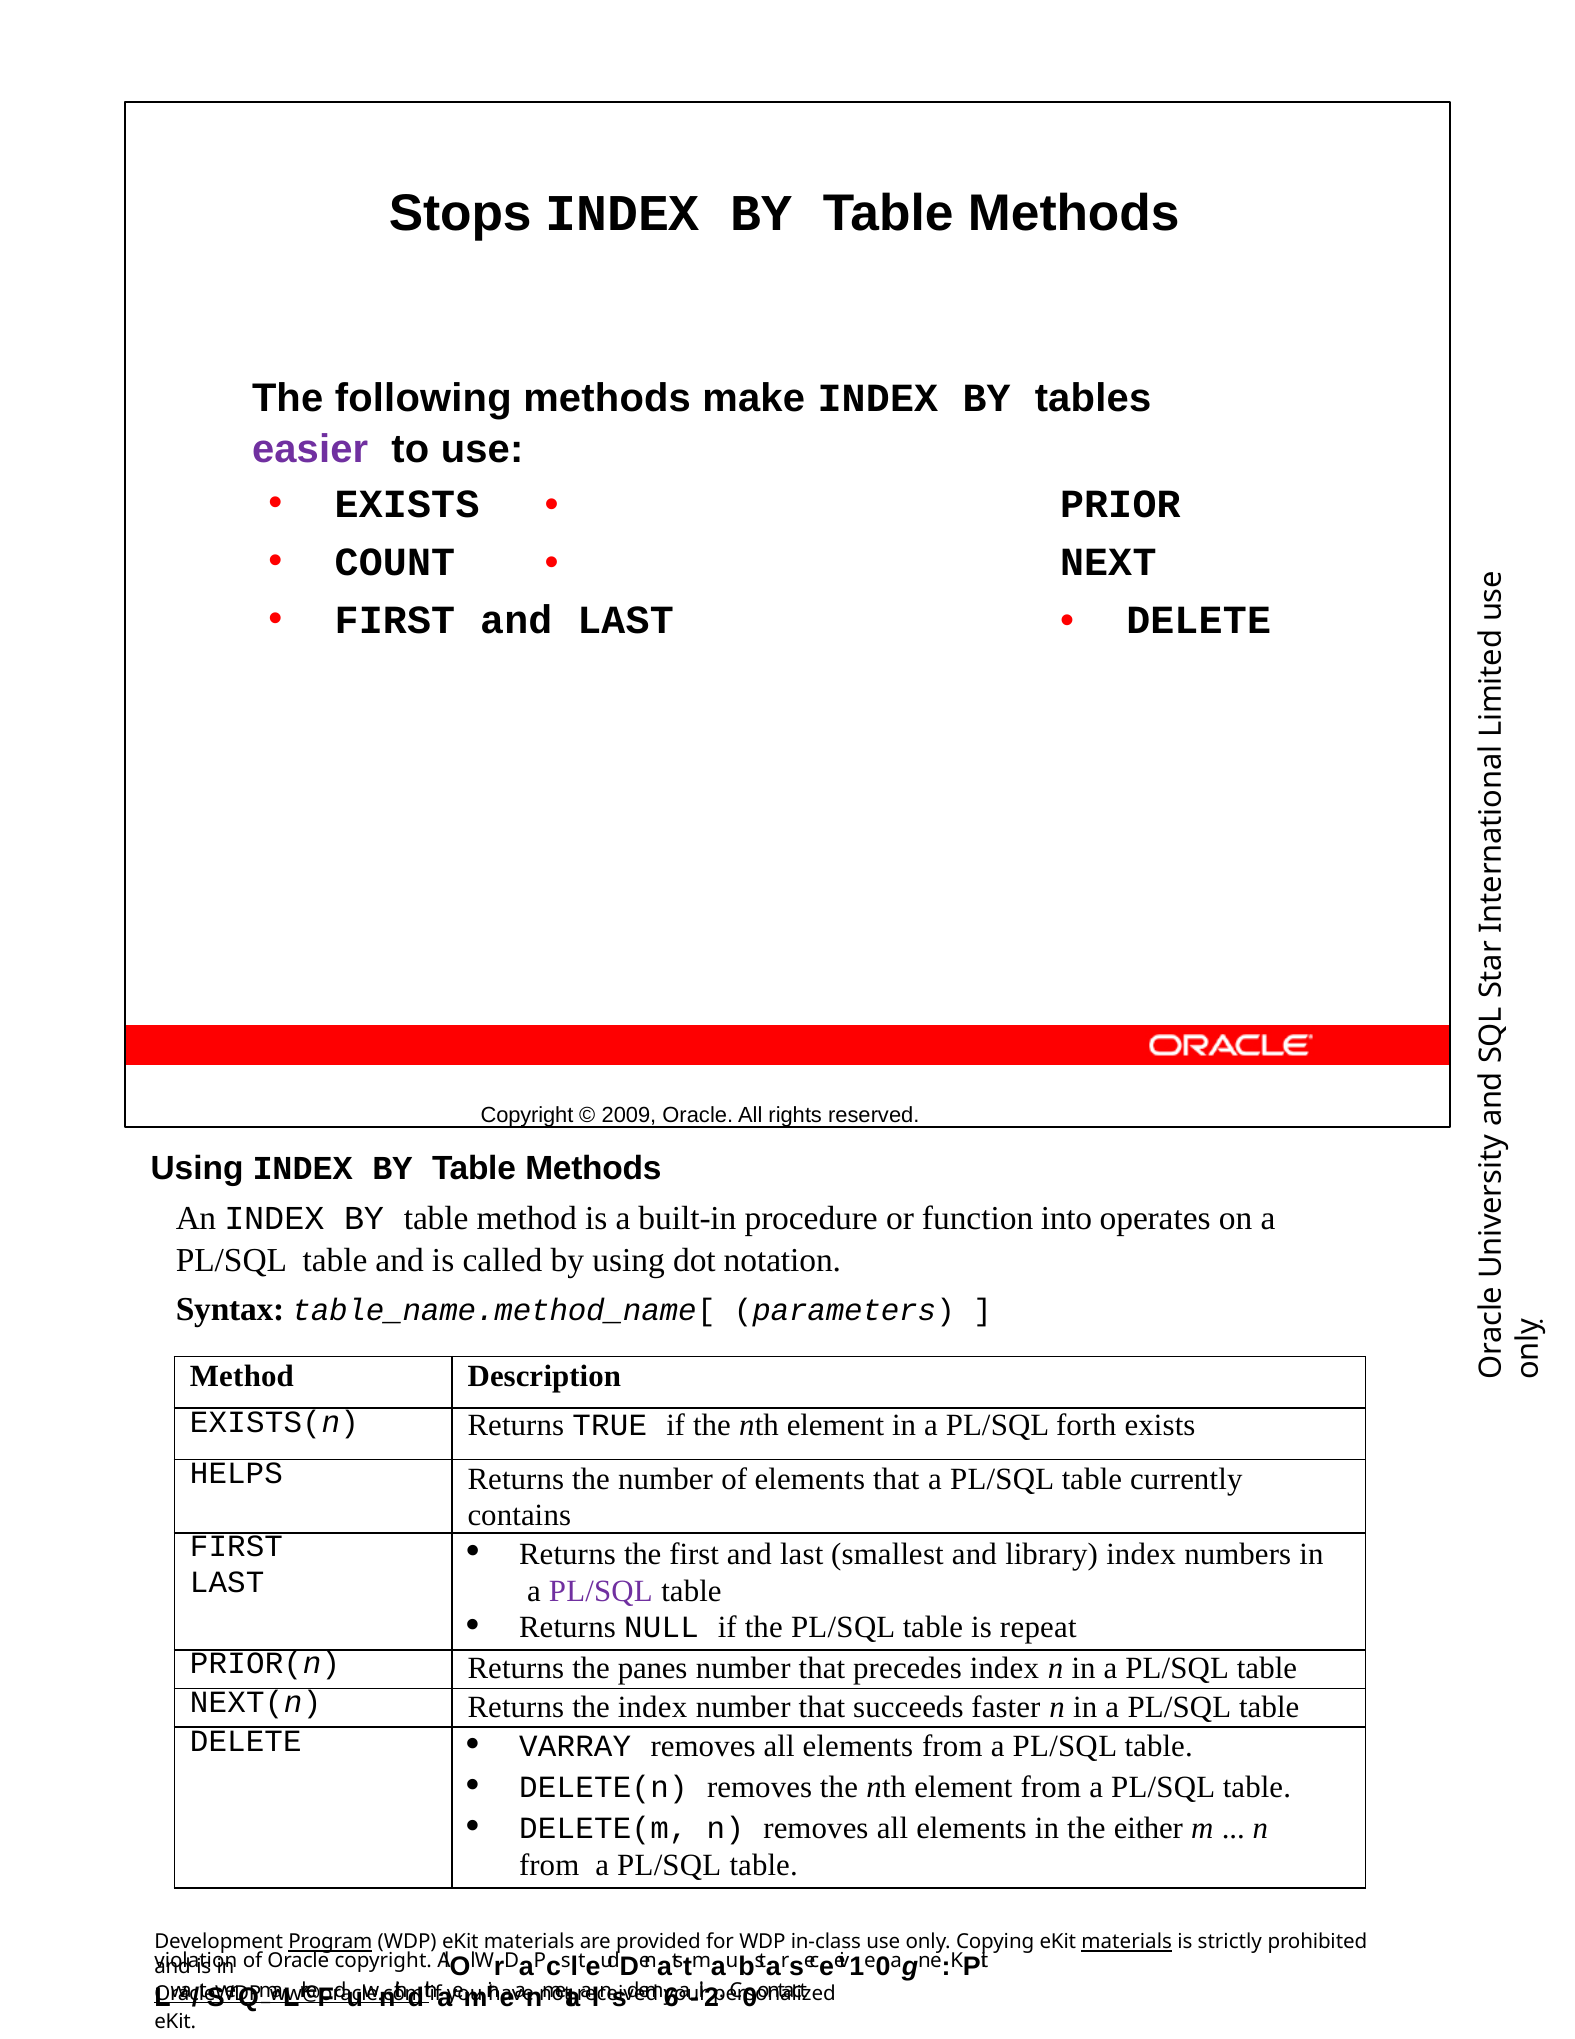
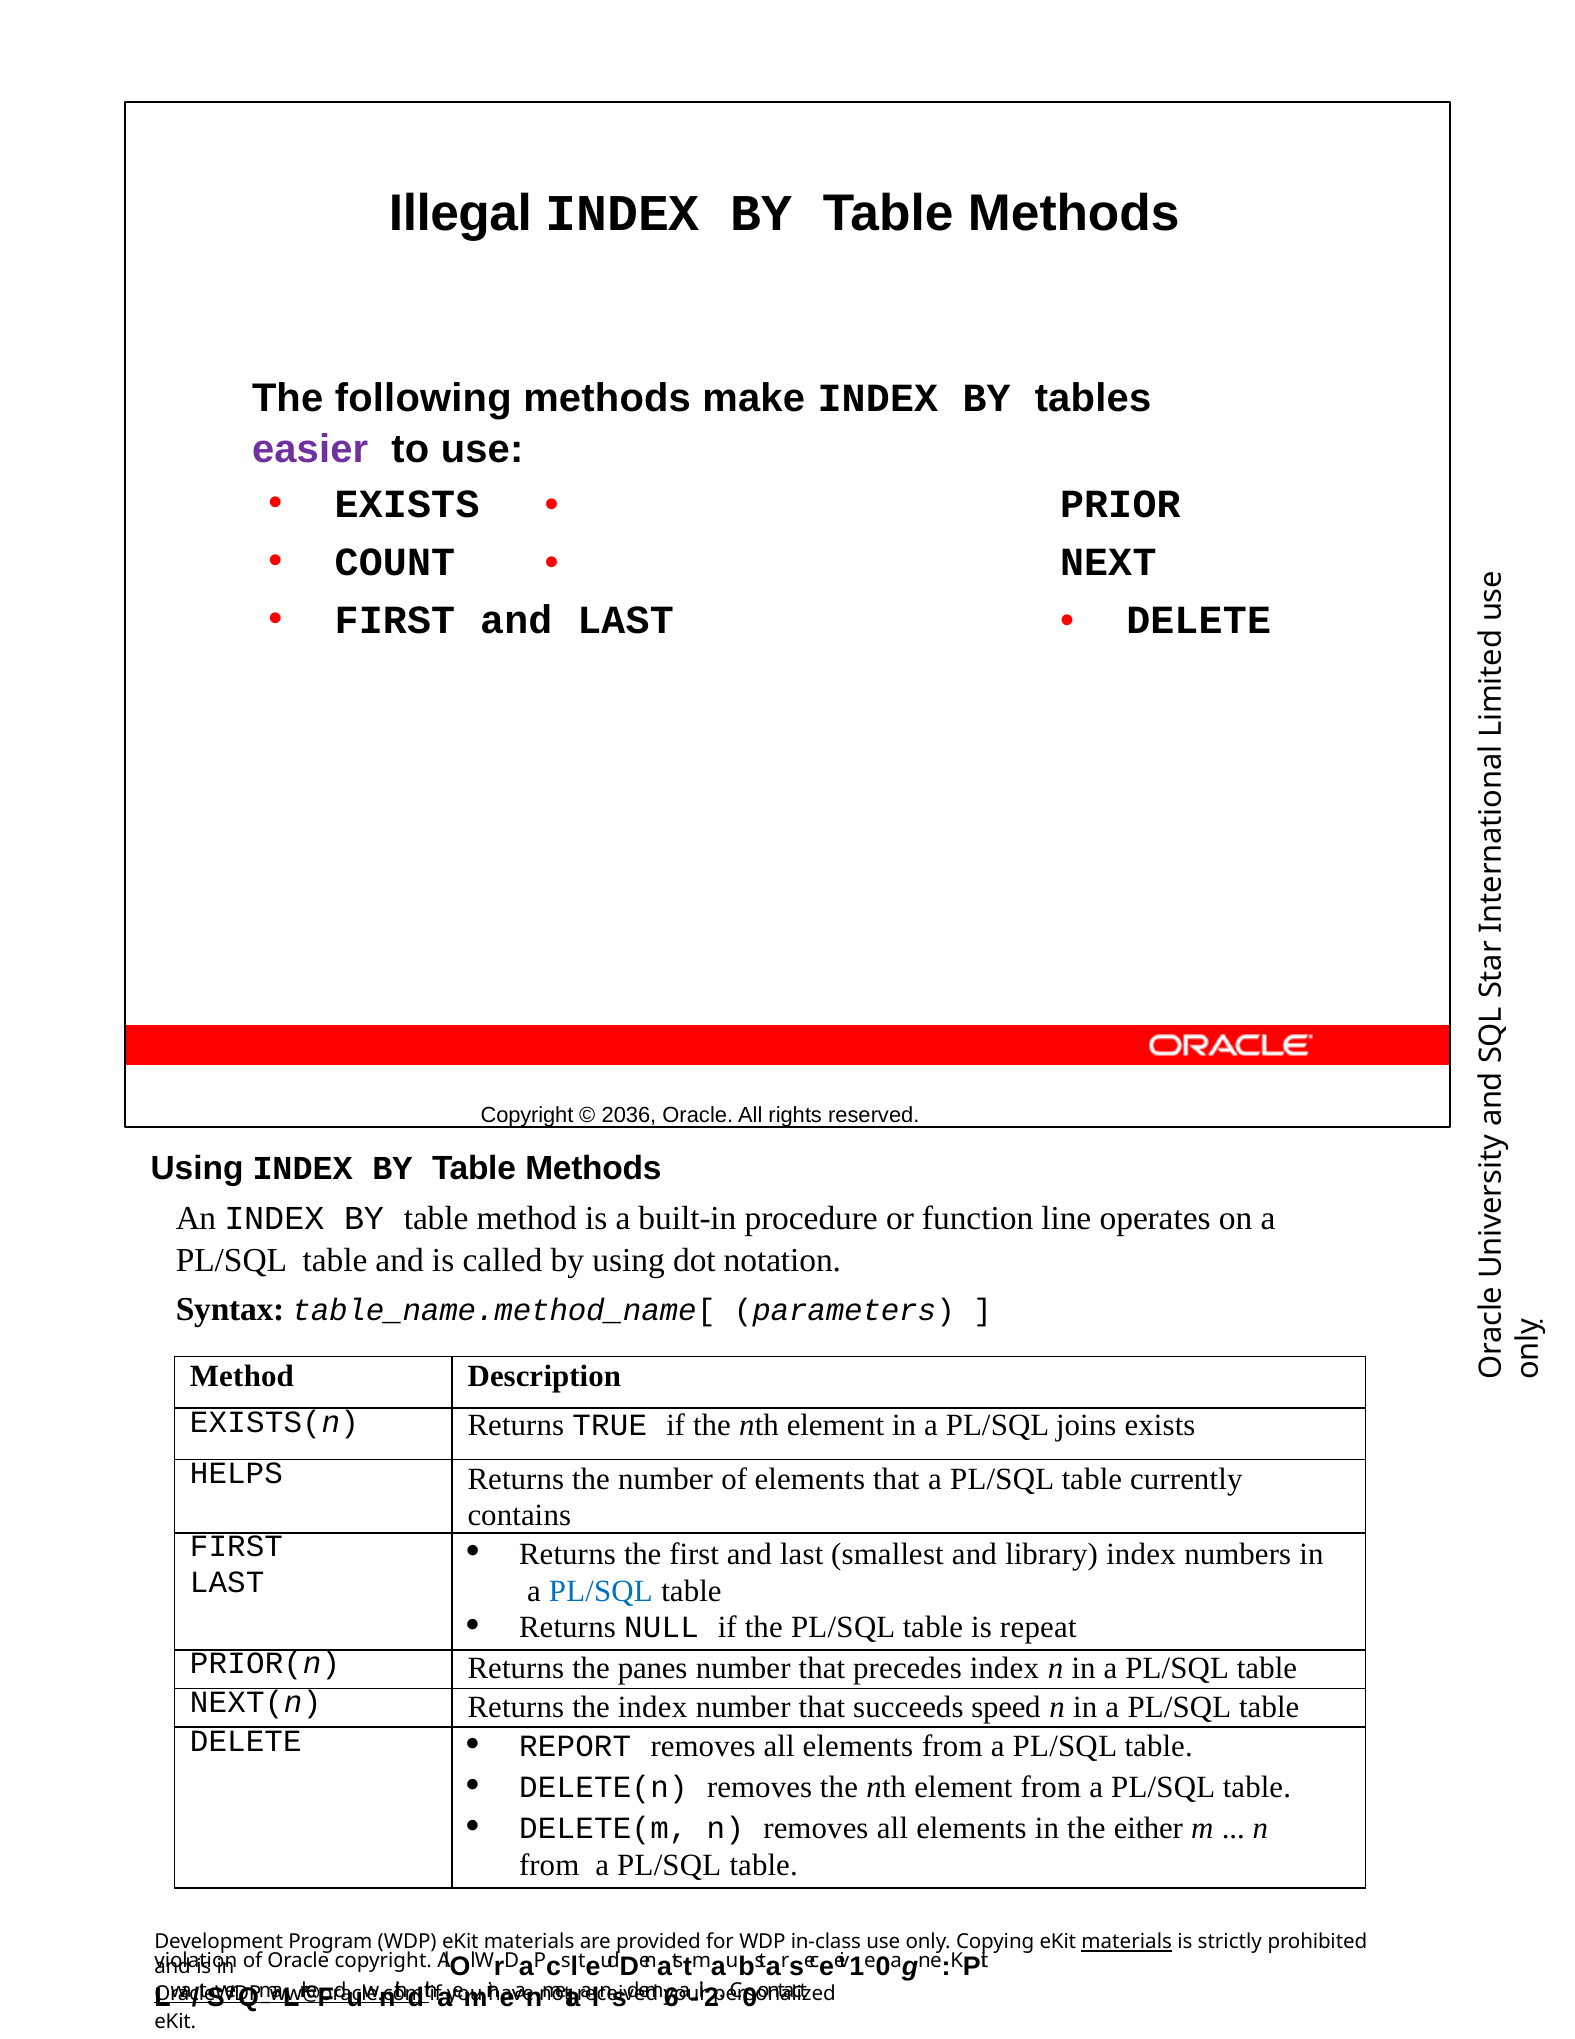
Stops: Stops -> Illegal
2009: 2009 -> 2036
into: into -> line
forth: forth -> joins
PL/SQL at (601, 1591) colour: purple -> blue
faster: faster -> speed
VARRAY: VARRAY -> REPORT
Program underline: present -> none
